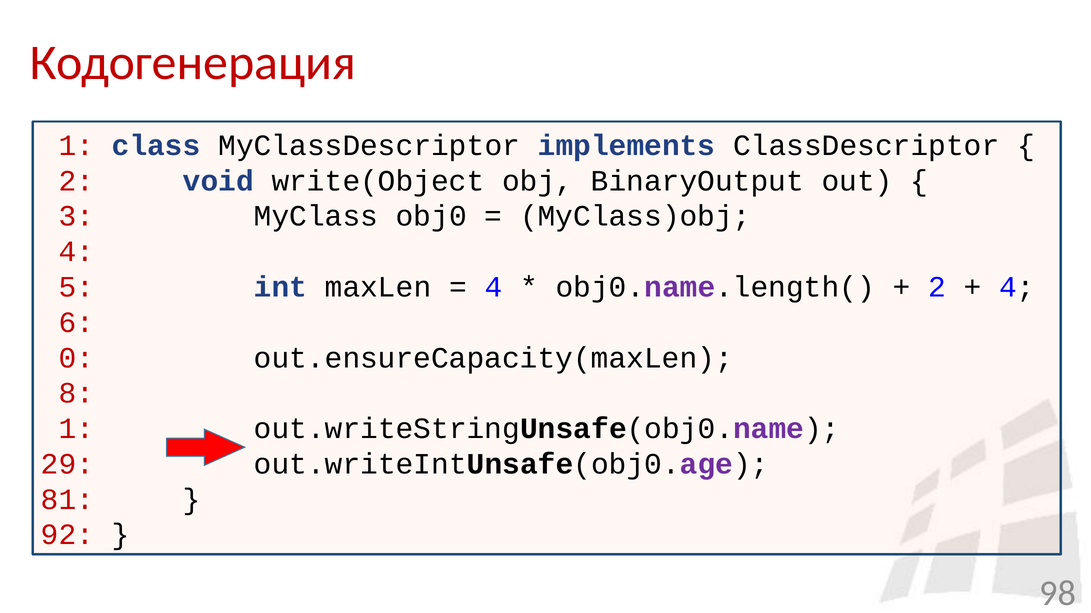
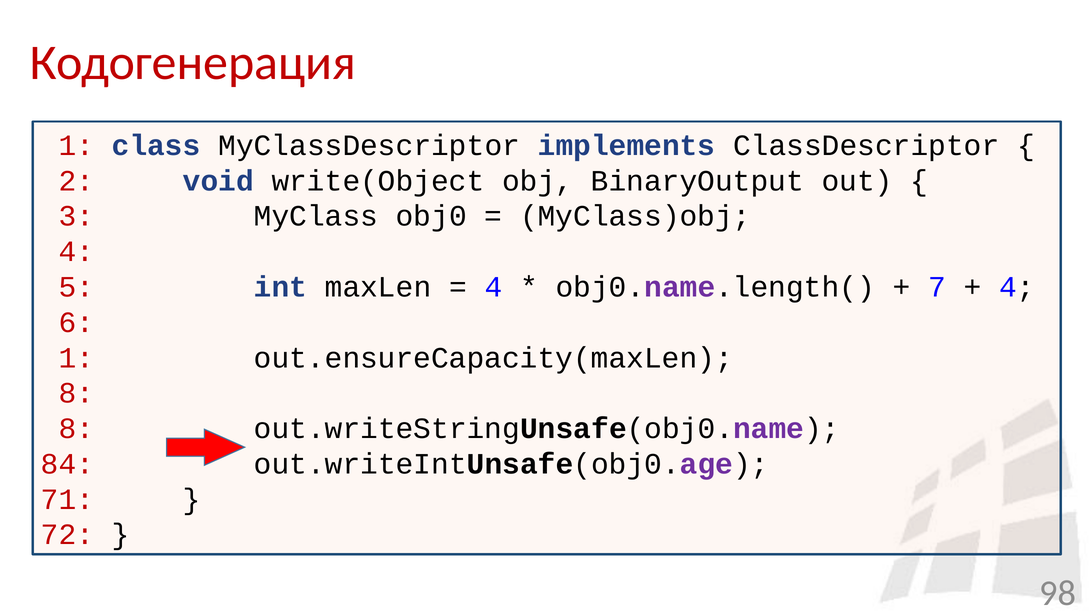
2 at (937, 287): 2 -> 7
0 at (76, 358): 0 -> 1
1 at (76, 429): 1 -> 8
29: 29 -> 84
81: 81 -> 71
92: 92 -> 72
